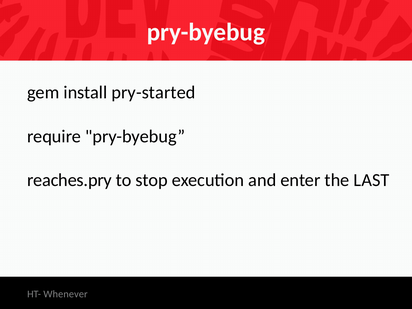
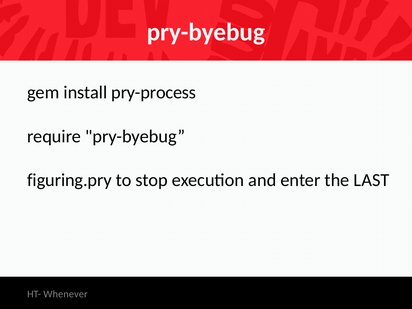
pry-started: pry-started -> pry-process
reaches.pry: reaches.pry -> figuring.pry
